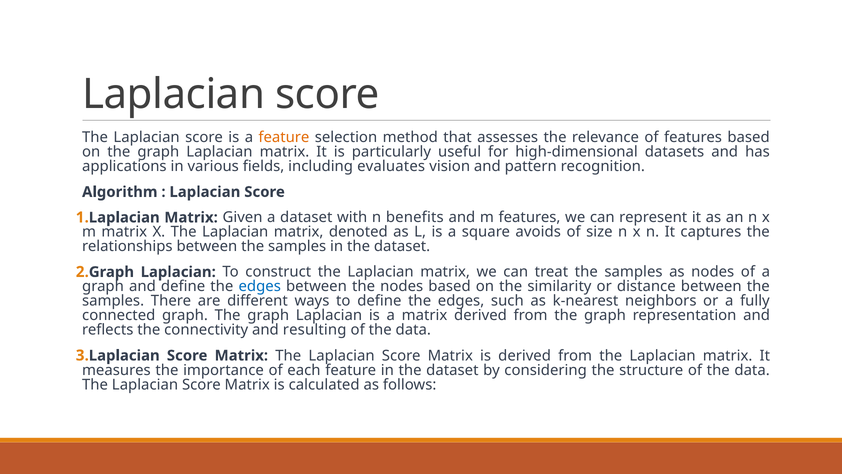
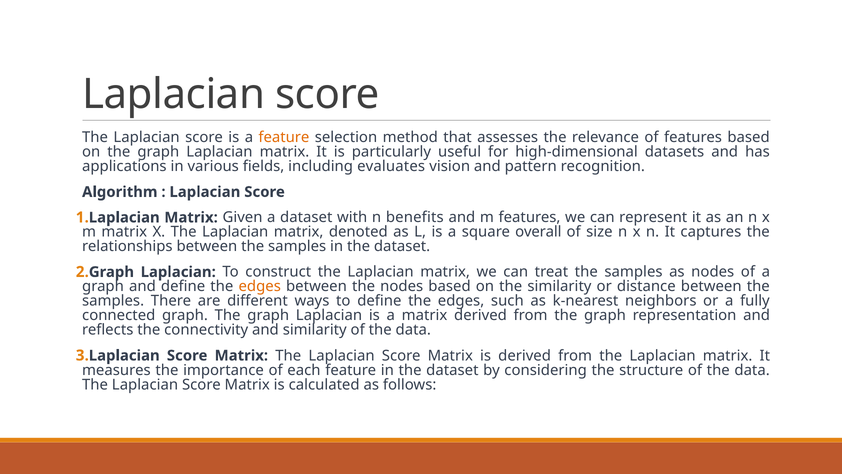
avoids: avoids -> overall
edges at (260, 286) colour: blue -> orange
and resulting: resulting -> similarity
